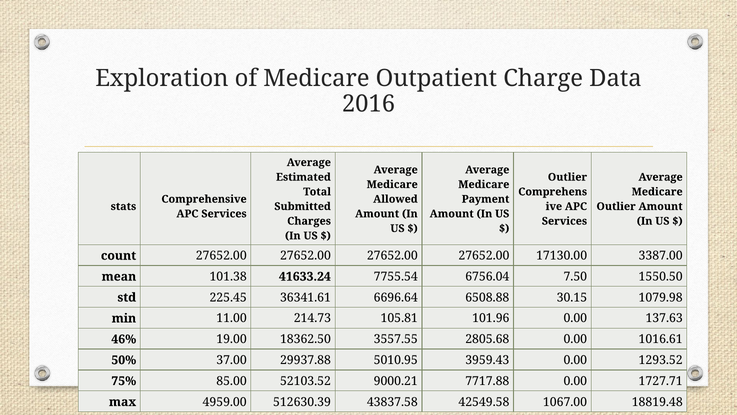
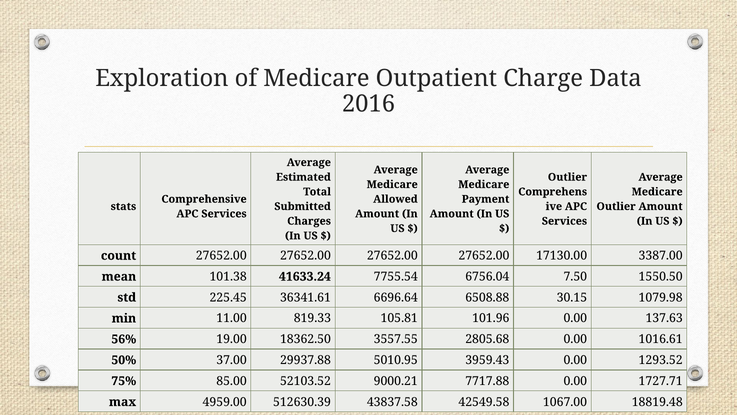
214.73: 214.73 -> 819.33
46%: 46% -> 56%
